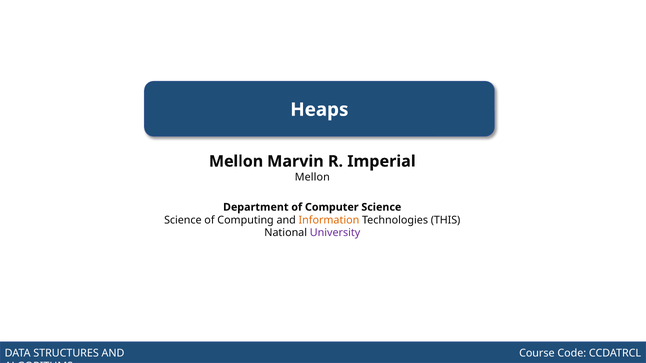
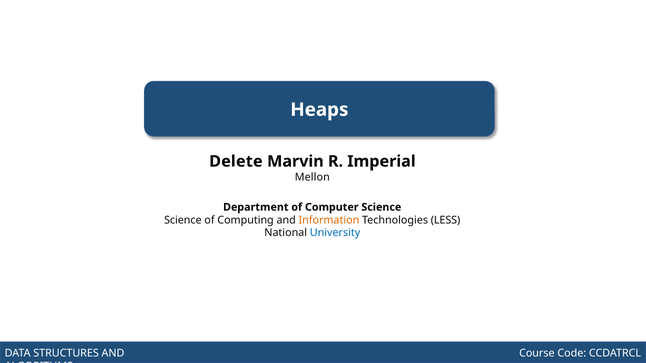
Mellon at (236, 162): Mellon -> Delete
THIS: THIS -> LESS
University colour: purple -> blue
